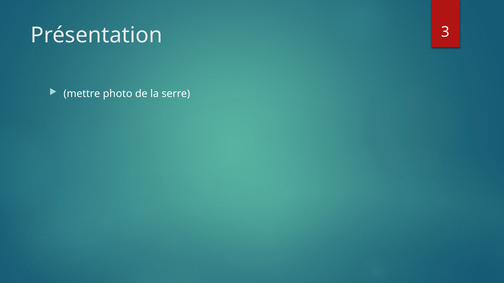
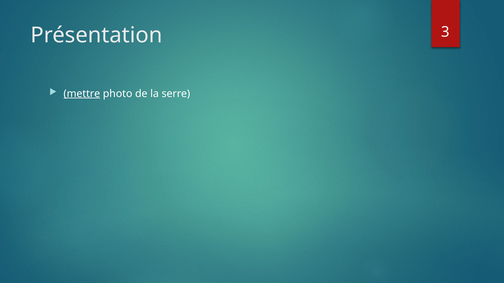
mettre underline: none -> present
